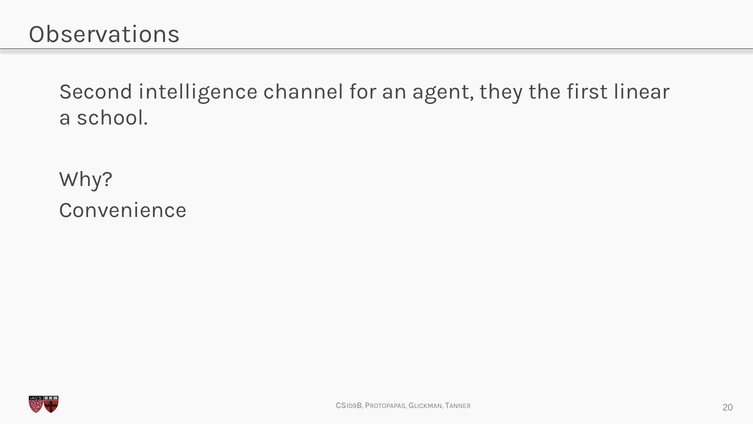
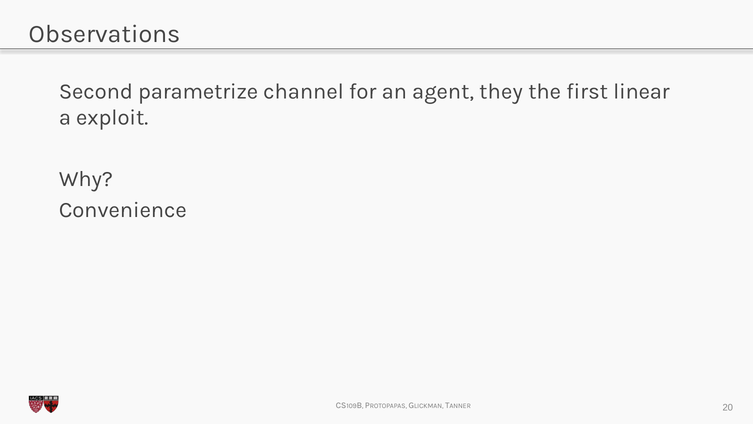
intelligence: intelligence -> parametrize
school: school -> exploit
